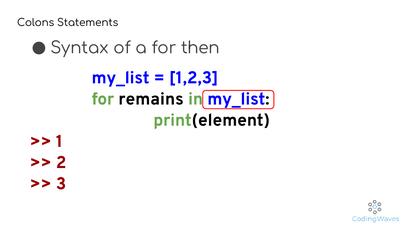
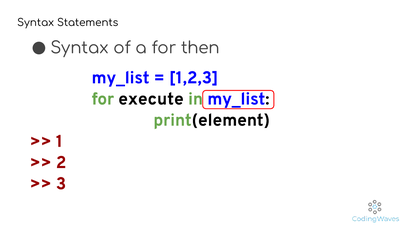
Colons at (36, 23): Colons -> Syntax
remains: remains -> execute
